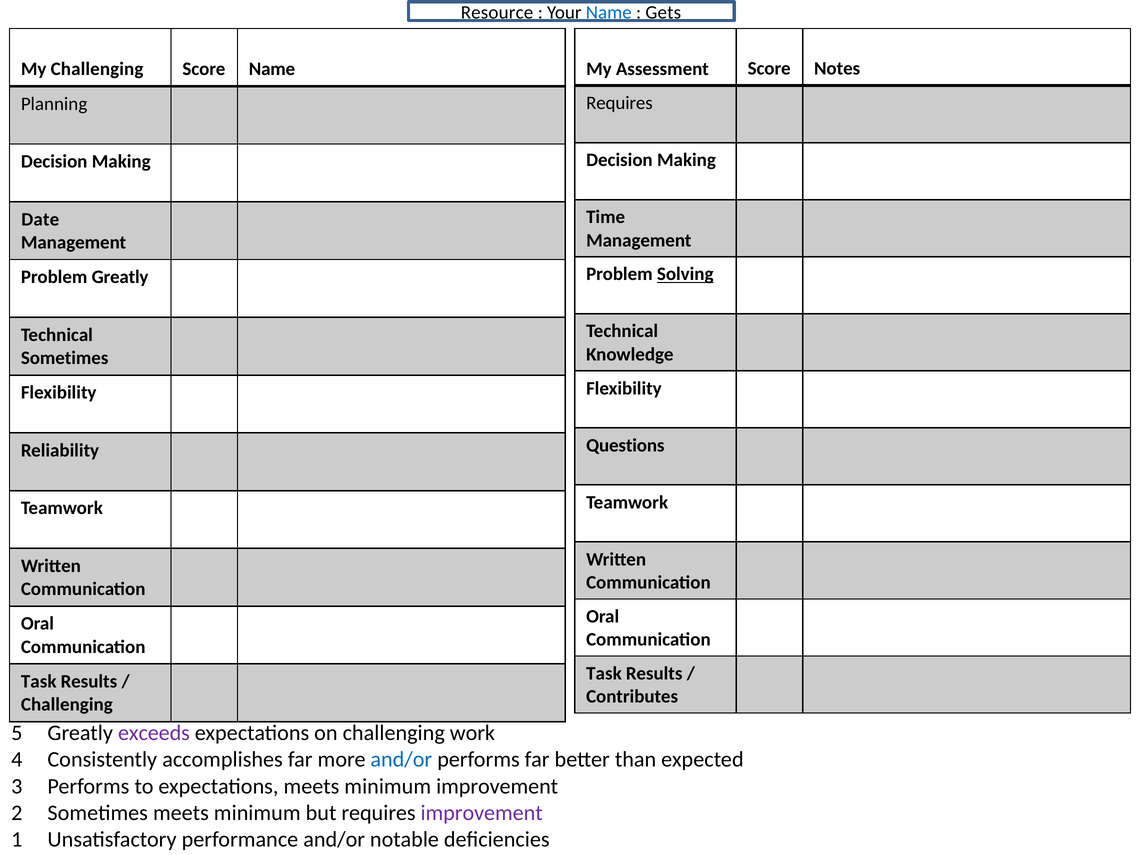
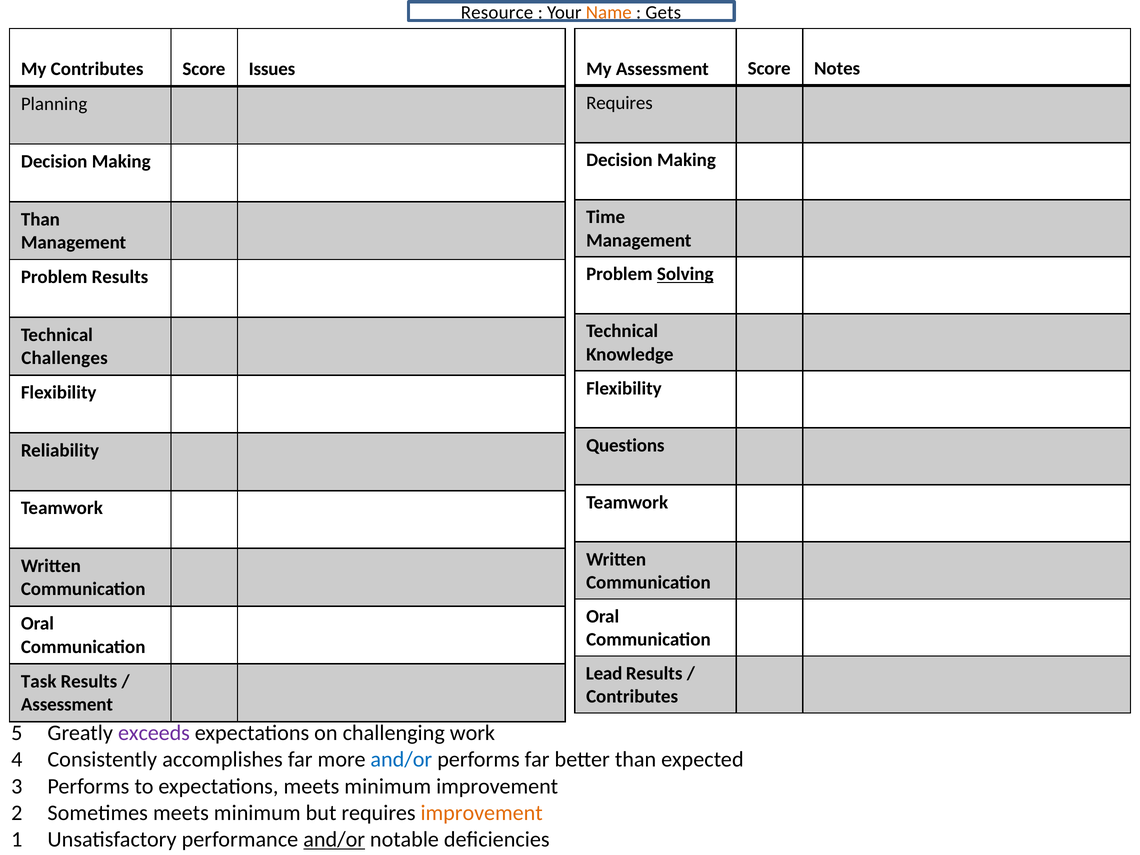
Name at (609, 13) colour: blue -> orange
My Challenging: Challenging -> Contributes
Score Name: Name -> Issues
Date at (40, 219): Date -> Than
Problem Greatly: Greatly -> Results
Sometimes at (65, 358): Sometimes -> Challenges
Task at (604, 673): Task -> Lead
Challenging at (67, 705): Challenging -> Assessment
improvement at (482, 813) colour: purple -> orange
and/or at (334, 839) underline: none -> present
